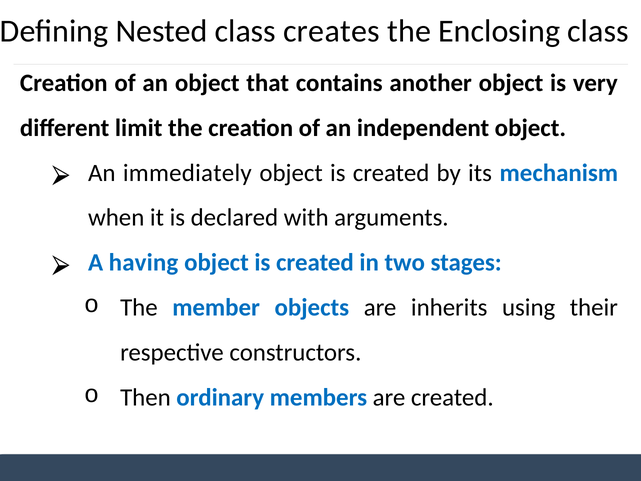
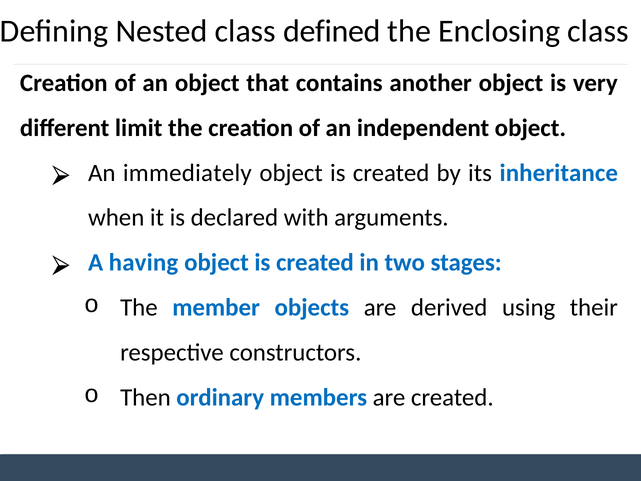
creates: creates -> defined
its mechanism: mechanism -> inheritance
inherits: inherits -> derived
